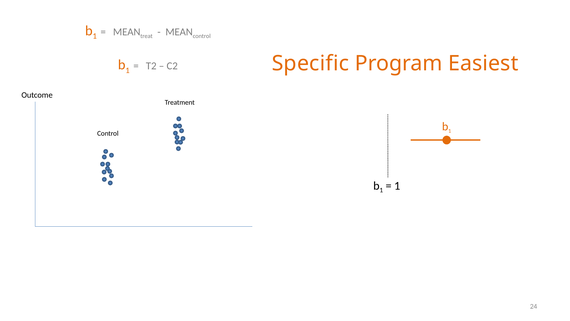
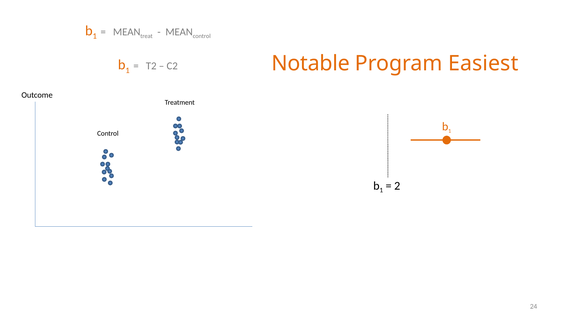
Specific: Specific -> Notable
1 at (397, 186): 1 -> 2
